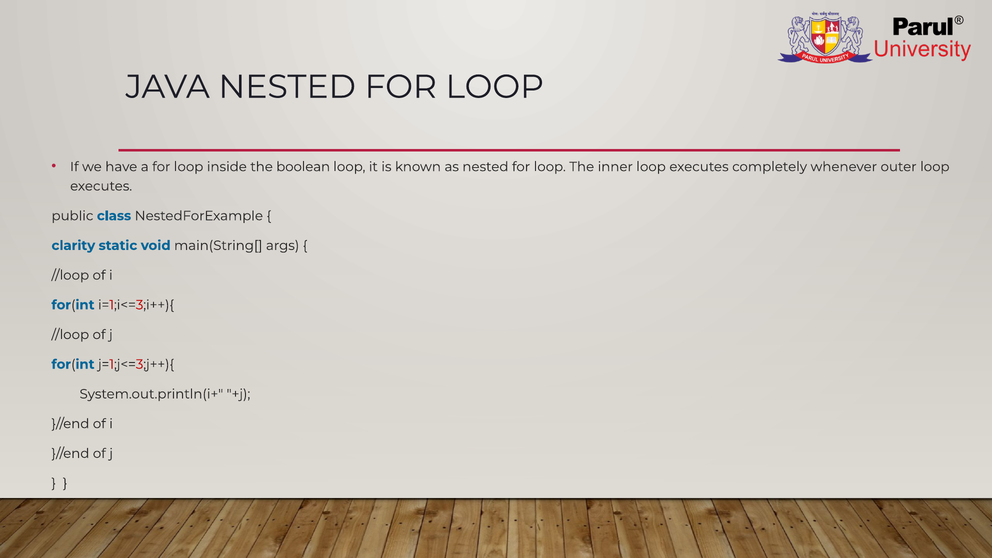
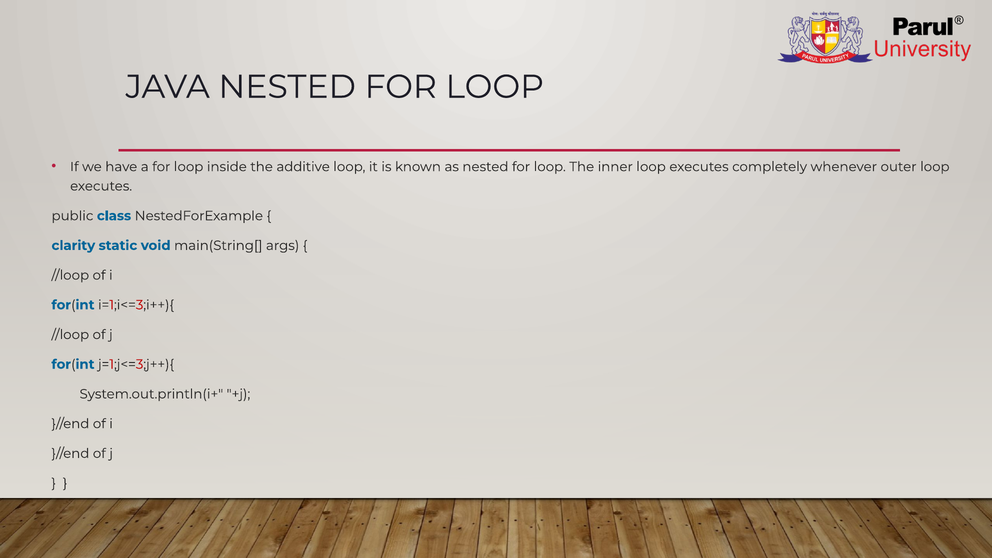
boolean: boolean -> additive
